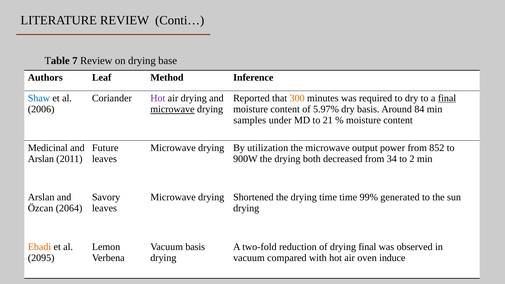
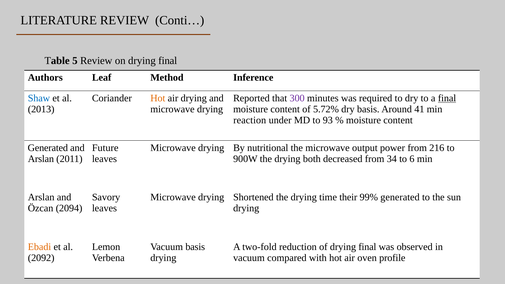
7: 7 -> 5
on drying base: base -> final
Hot at (158, 98) colour: purple -> orange
300 colour: orange -> purple
2006: 2006 -> 2013
microwave at (172, 109) underline: present -> none
5.97%: 5.97% -> 5.72%
84: 84 -> 41
samples: samples -> reaction
21: 21 -> 93
Medicinal at (48, 148): Medicinal -> Generated
utilization: utilization -> nutritional
852: 852 -> 216
to 2: 2 -> 6
time time: time -> their
2064: 2064 -> 2094
2095: 2095 -> 2092
induce: induce -> profile
